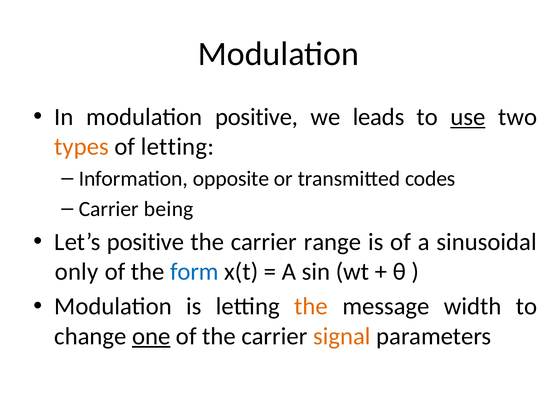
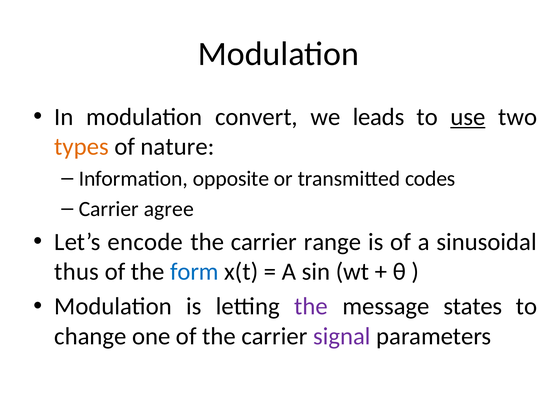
modulation positive: positive -> convert
of letting: letting -> nature
being: being -> agree
Let’s positive: positive -> encode
only: only -> thus
the at (311, 306) colour: orange -> purple
width: width -> states
one underline: present -> none
signal colour: orange -> purple
